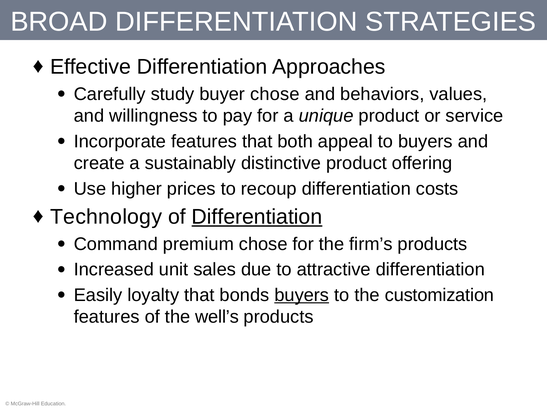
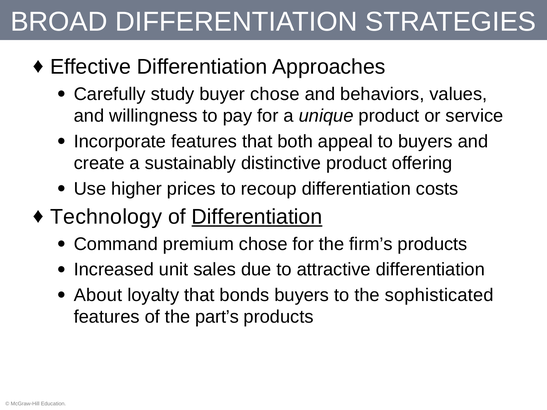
Easily: Easily -> About
buyers at (302, 295) underline: present -> none
customization: customization -> sophisticated
well’s: well’s -> part’s
